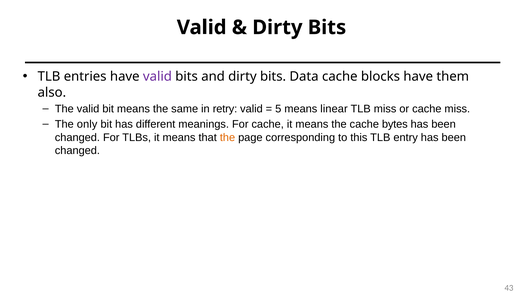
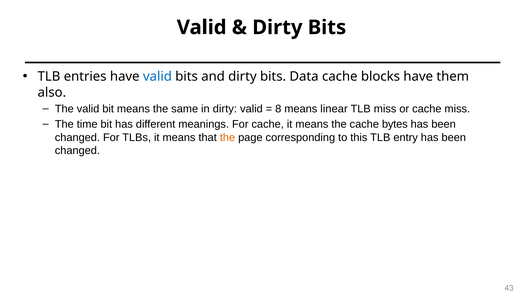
valid at (157, 77) colour: purple -> blue
in retry: retry -> dirty
5: 5 -> 8
only: only -> time
